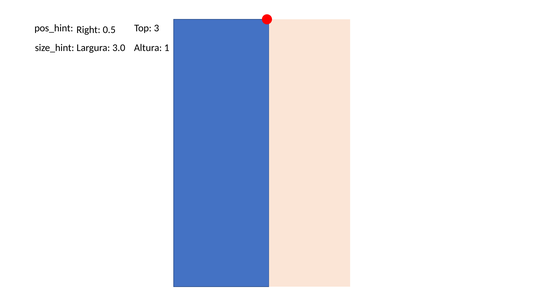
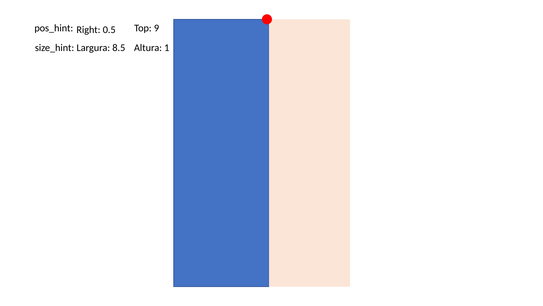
3: 3 -> 9
3.0: 3.0 -> 8.5
